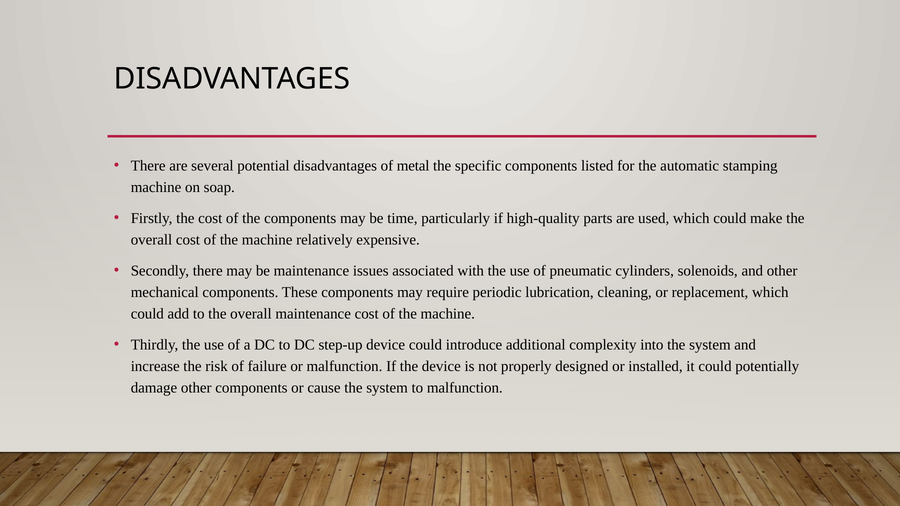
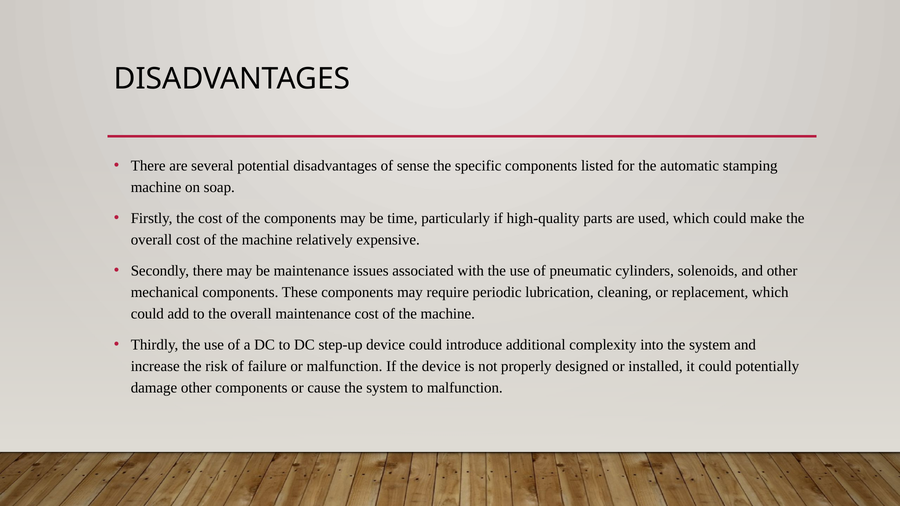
metal: metal -> sense
